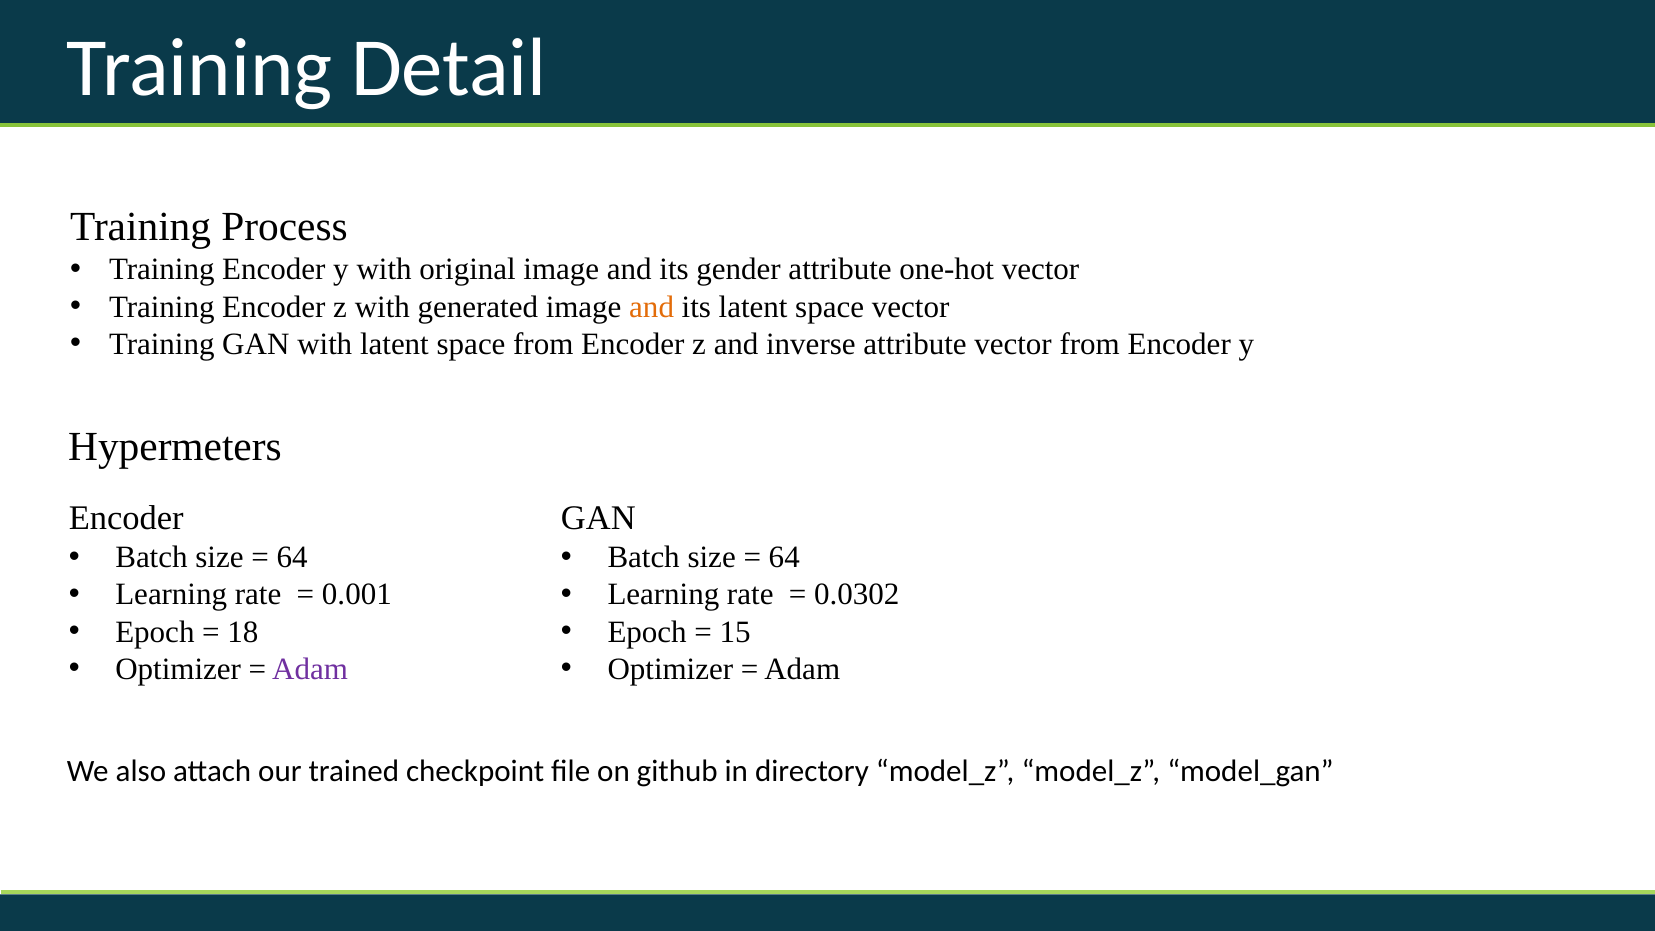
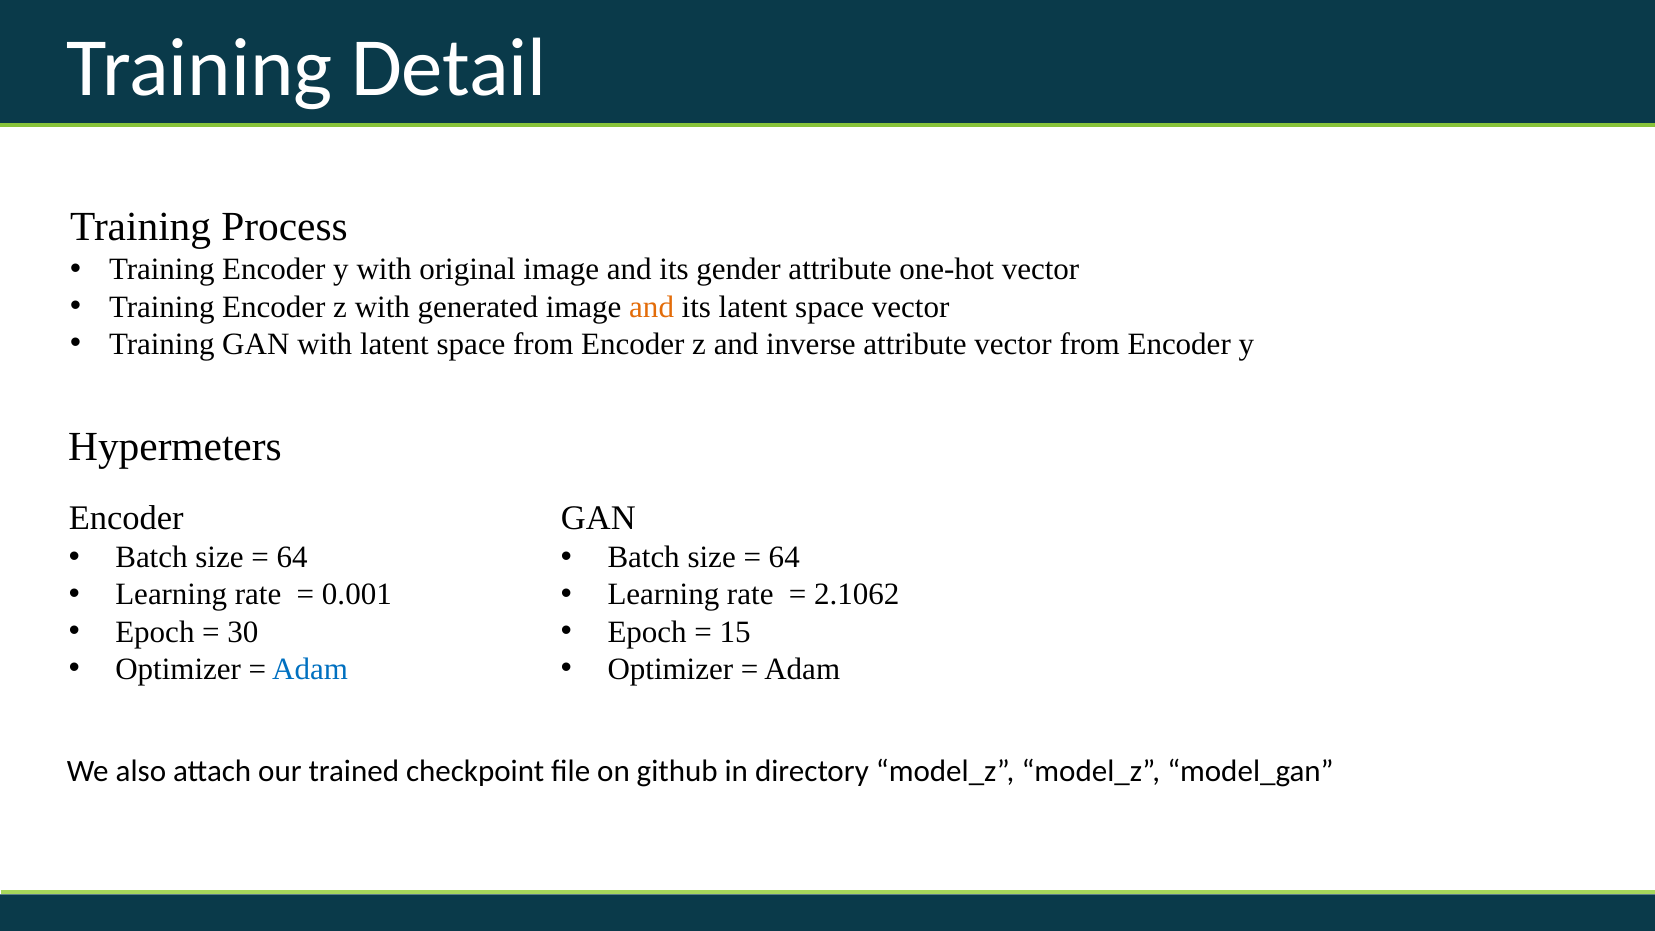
0.0302: 0.0302 -> 2.1062
18: 18 -> 30
Adam at (310, 669) colour: purple -> blue
